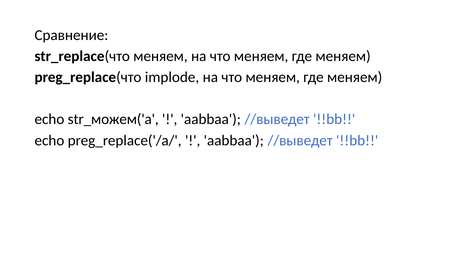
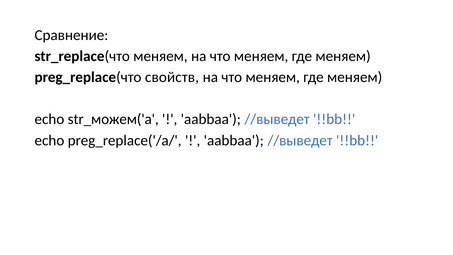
implode: implode -> свойств
